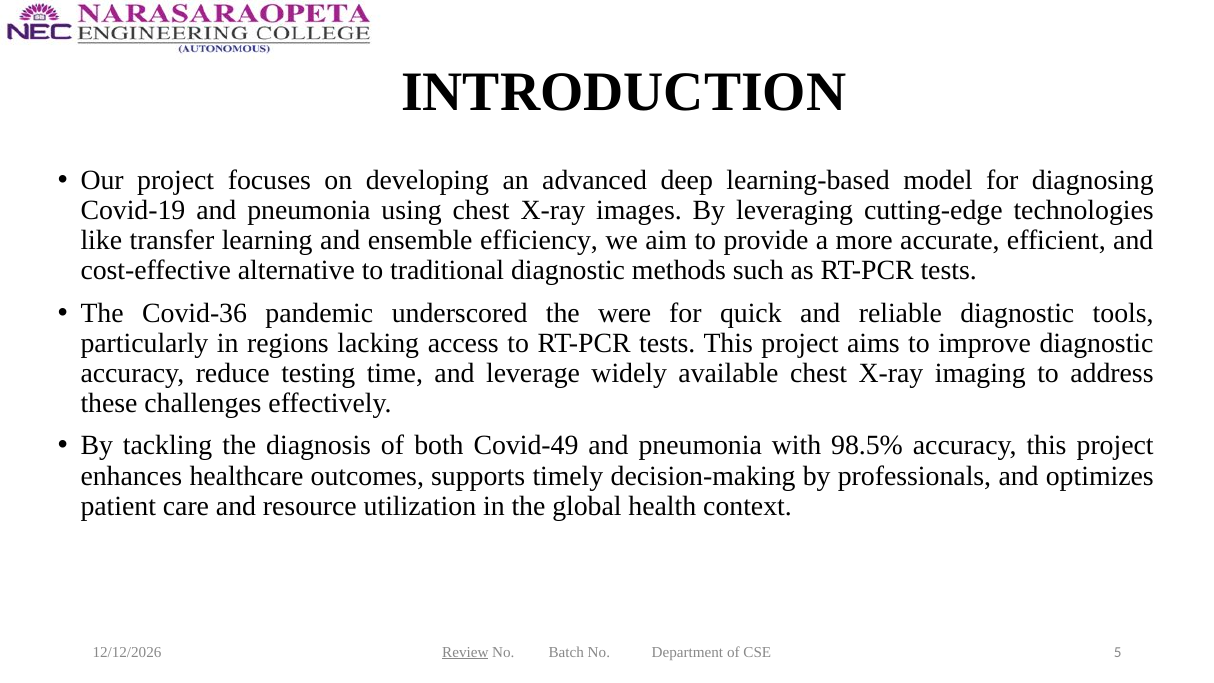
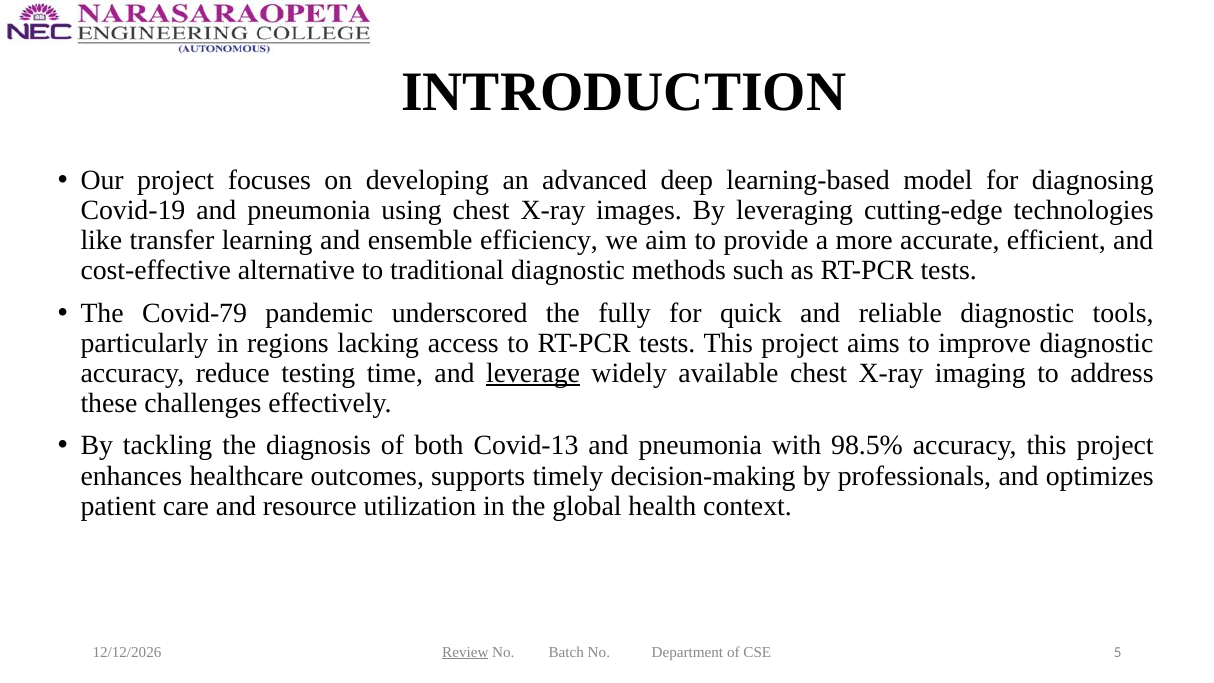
Covid-36: Covid-36 -> Covid-79
were: were -> fully
leverage underline: none -> present
Covid-49: Covid-49 -> Covid-13
